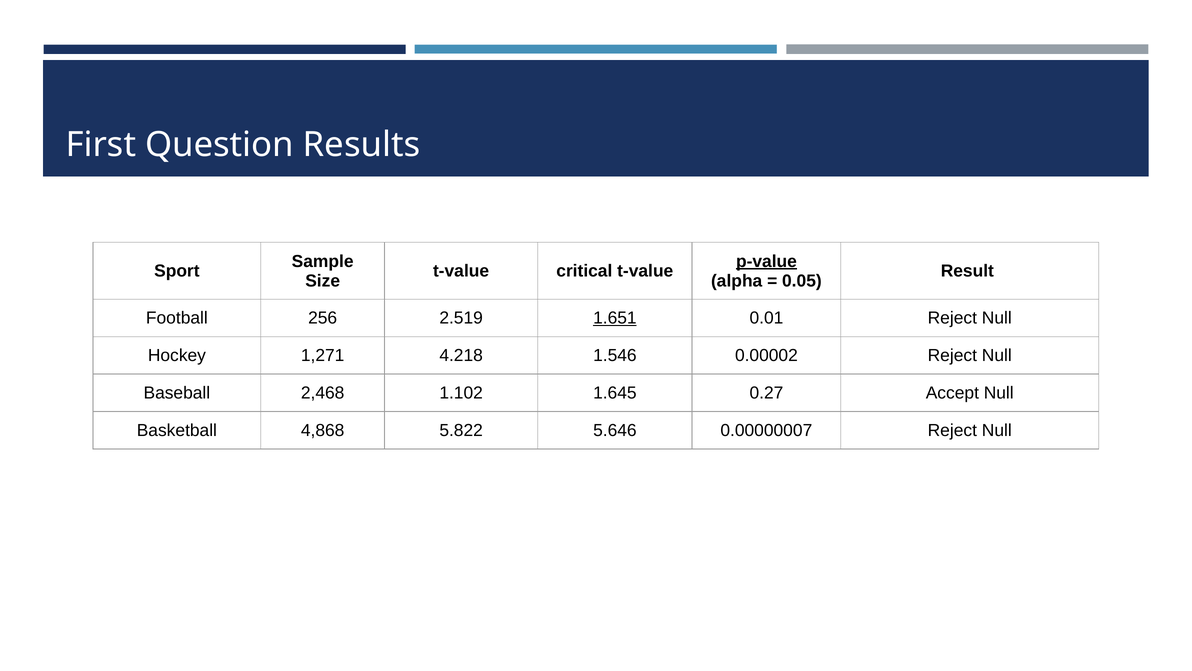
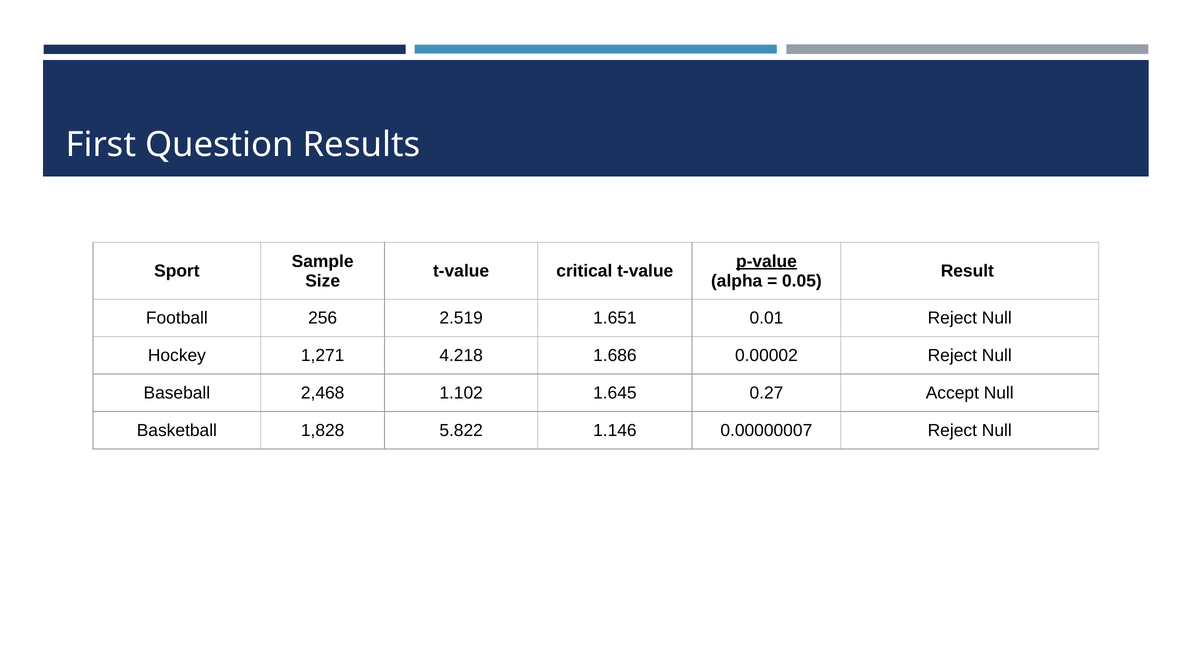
1.651 underline: present -> none
1.546: 1.546 -> 1.686
4,868: 4,868 -> 1,828
5.646: 5.646 -> 1.146
